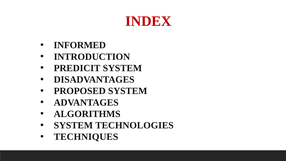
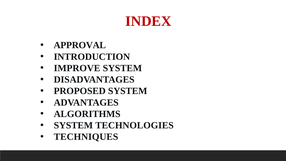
INFORMED: INFORMED -> APPROVAL
PREDICIT: PREDICIT -> IMPROVE
